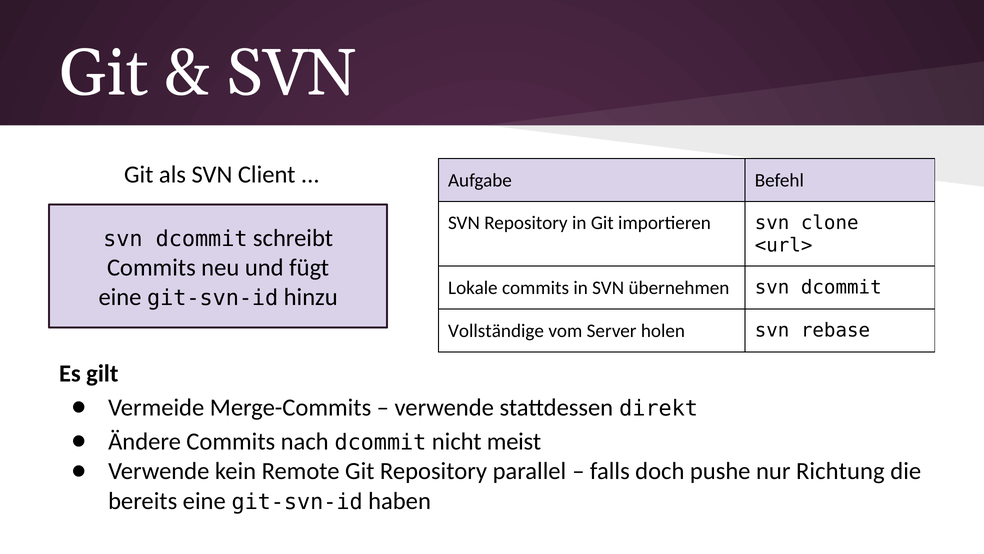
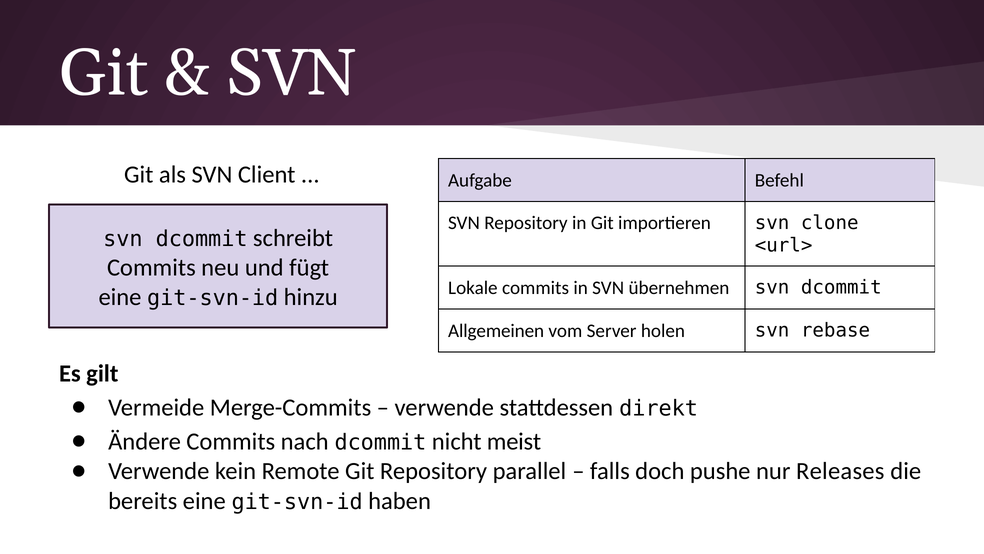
Vollständige: Vollständige -> Allgemeinen
Richtung: Richtung -> Releases
